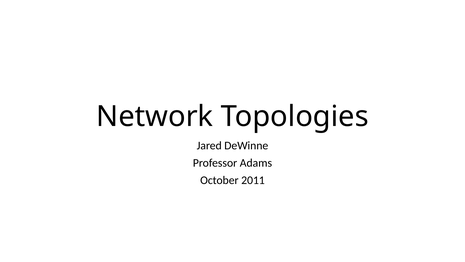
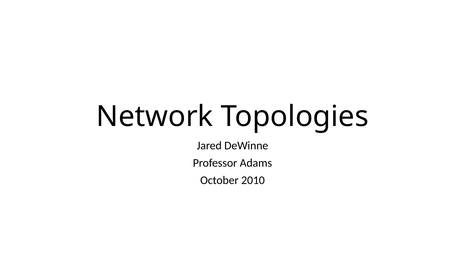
2011: 2011 -> 2010
